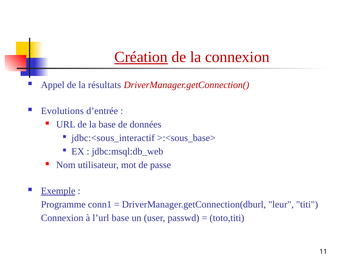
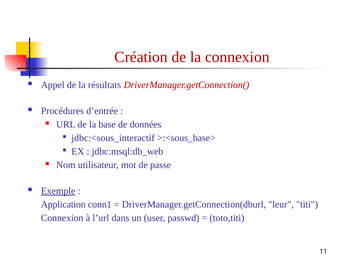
Création underline: present -> none
Evolutions: Evolutions -> Procédures
Programme: Programme -> Application
l’url base: base -> dans
